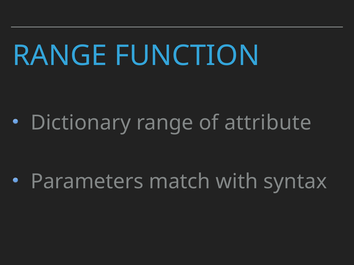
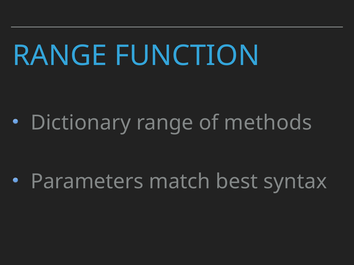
attribute: attribute -> methods
with: with -> best
